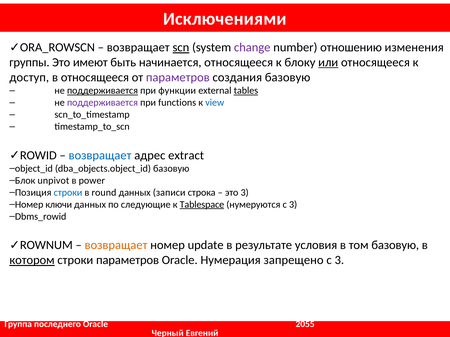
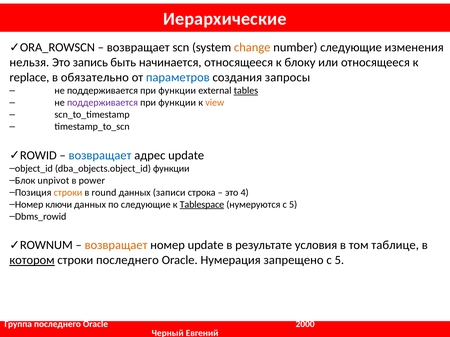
Исключениями: Исключениями -> Иерархические
scn underline: present -> none
change colour: purple -> orange
number отношению: отношению -> следующие
группы: группы -> нельзя
имеют: имеют -> запись
или underline: present -> none
доступ: доступ -> replace
в относящееся: относящееся -> обязательно
параметров at (178, 78) colour: purple -> blue
создания базовую: базовую -> запросы
поддерживается at (102, 91) underline: present -> none
functions at (177, 103): functions -> функции
view colour: blue -> orange
адрес extract: extract -> update
dba_objects.object_id базовую: базовую -> функции
строки at (68, 193) colour: blue -> orange
это 3: 3 -> 4
нумеруются с 3: 3 -> 5
том базовую: базовую -> таблице
строки параметров: параметров -> последнего
3 at (339, 260): 3 -> 5
2055: 2055 -> 2000
